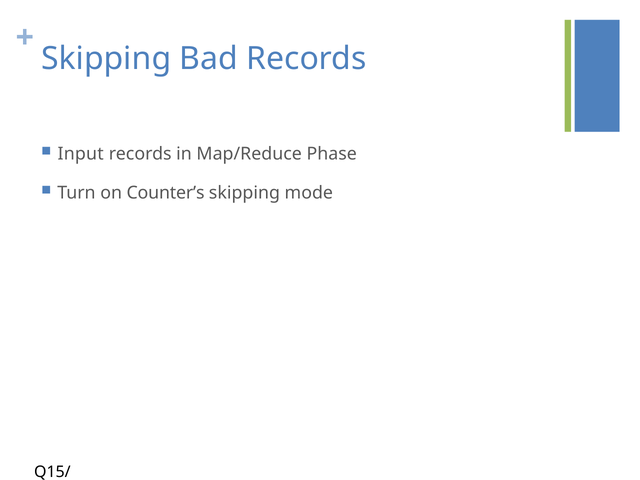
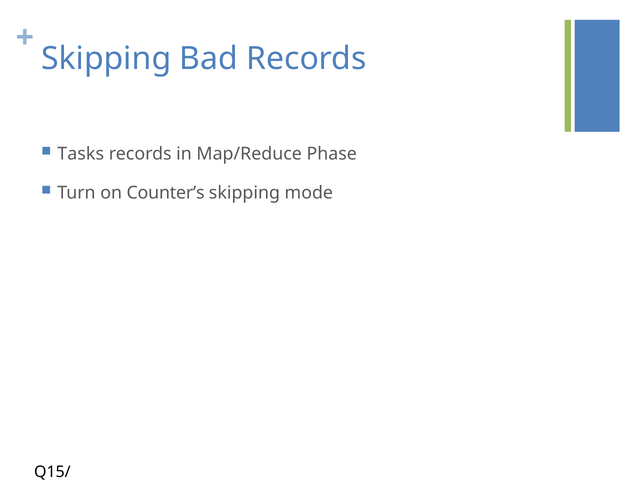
Input: Input -> Tasks
